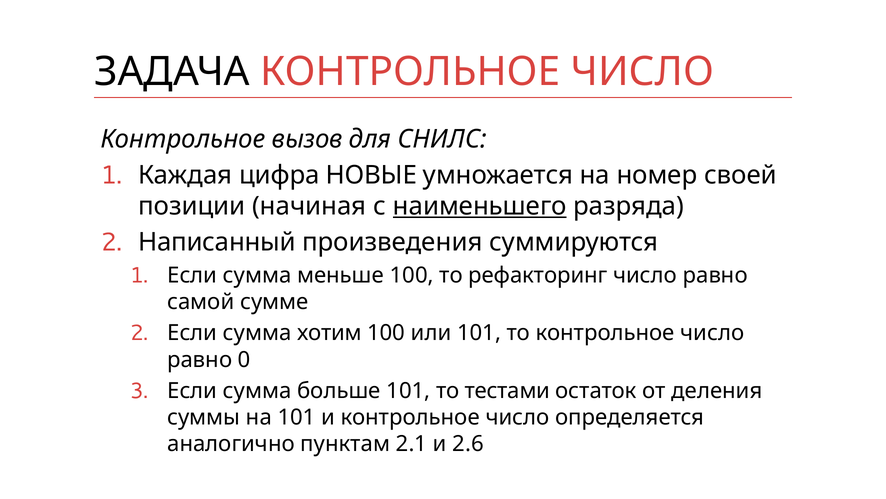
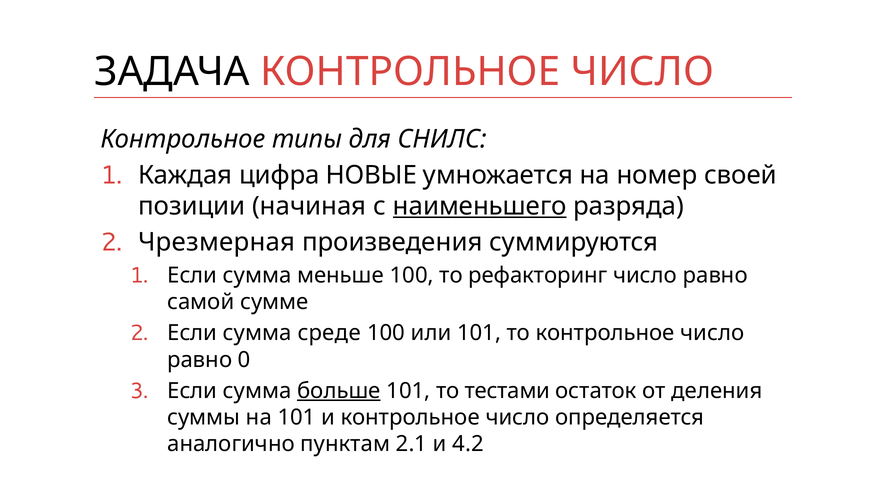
вызов: вызов -> типы
Написанный: Написанный -> Чрезмерная
хотим: хотим -> среде
больше underline: none -> present
2.6: 2.6 -> 4.2
